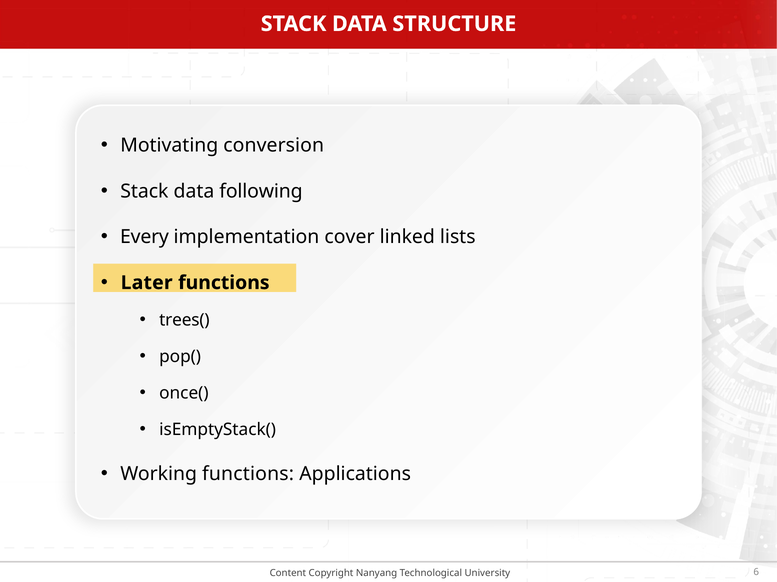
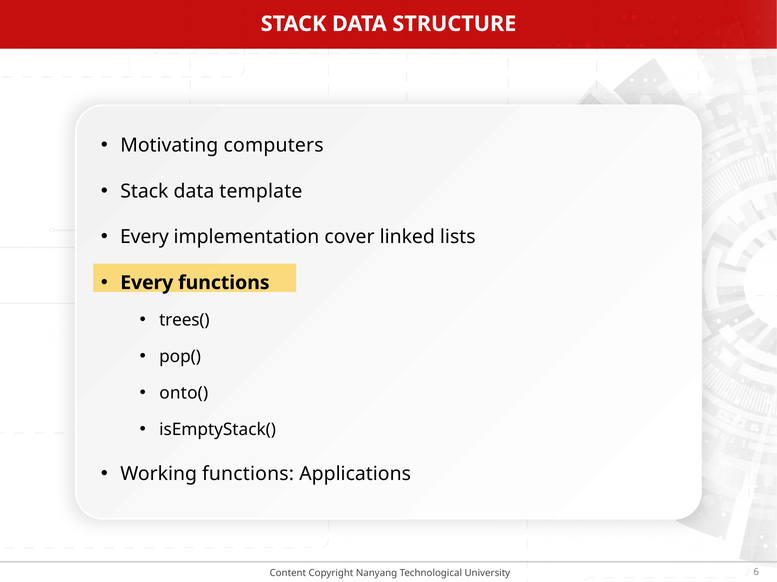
conversion: conversion -> computers
following: following -> template
Later at (147, 283): Later -> Every
once(: once( -> onto(
